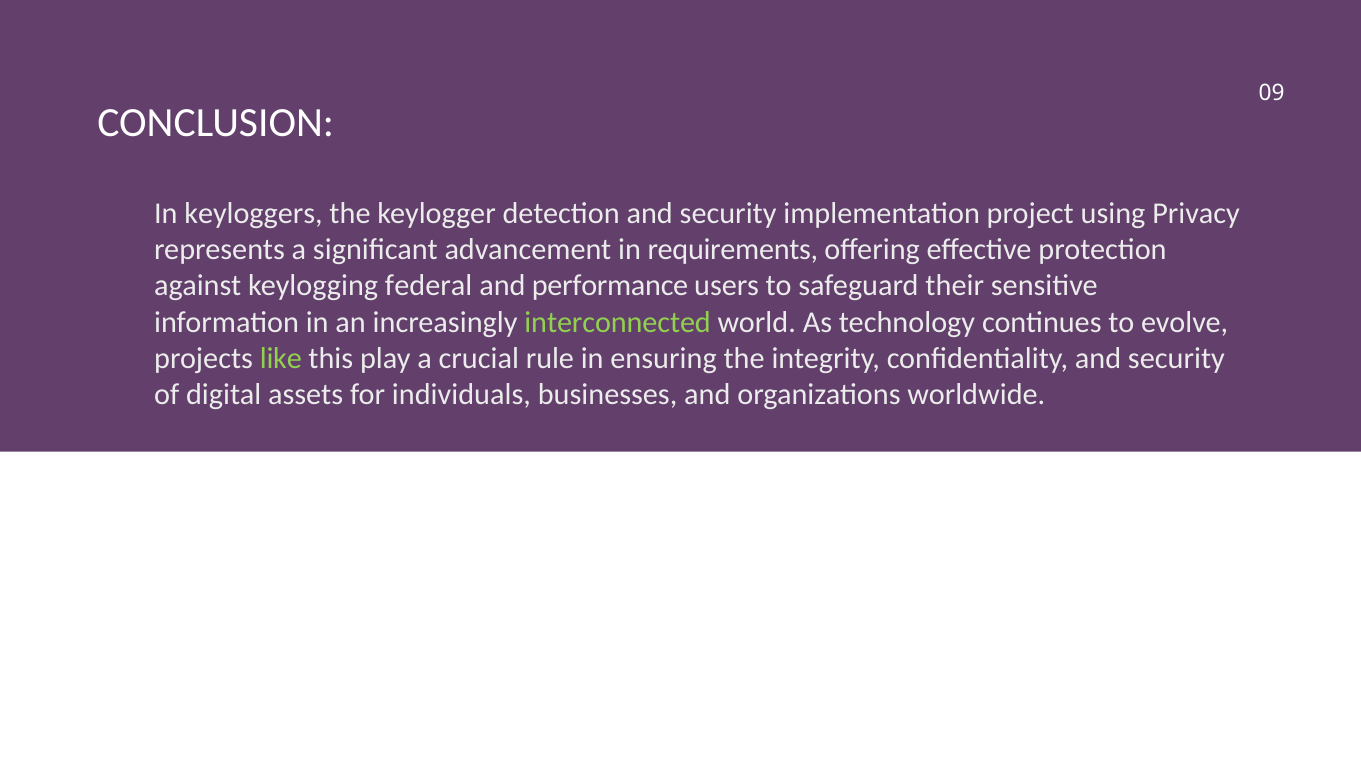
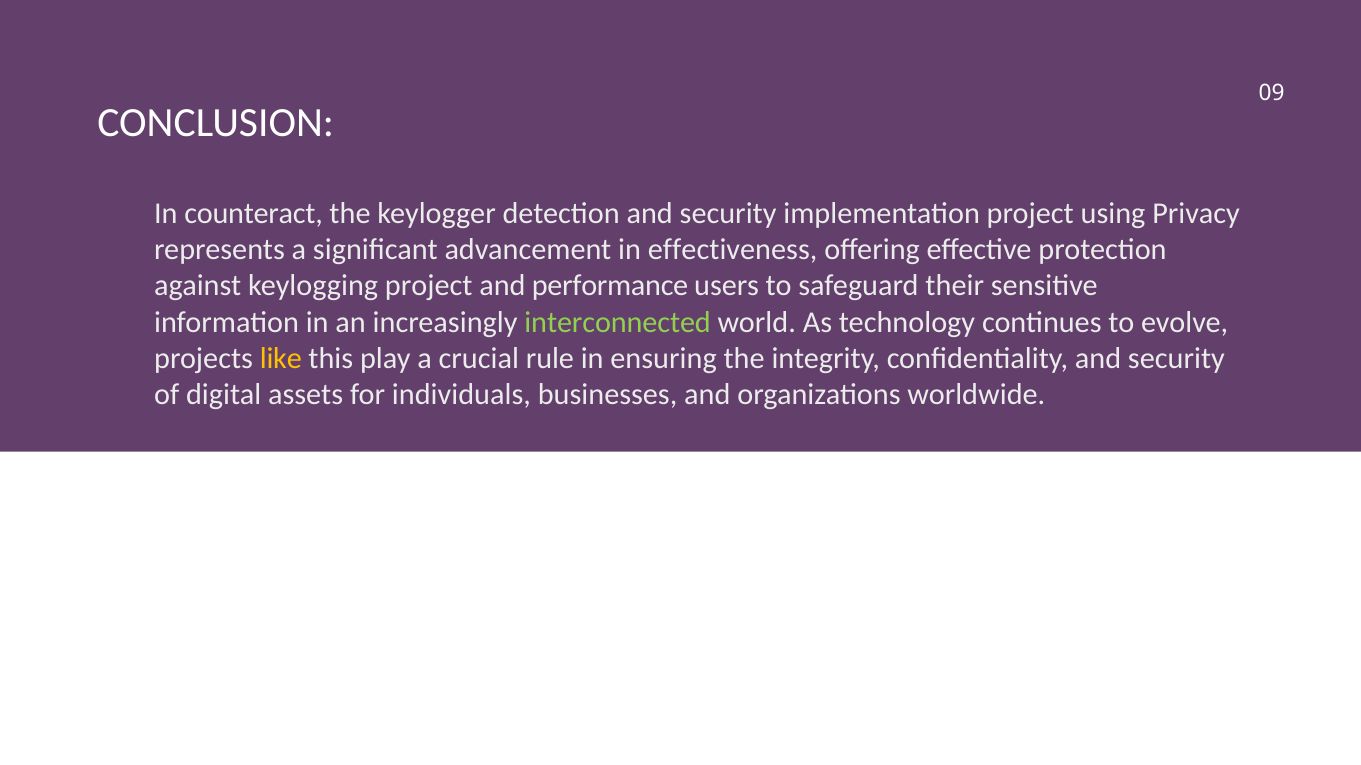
keyloggers: keyloggers -> counteract
requirements: requirements -> effectiveness
keylogging federal: federal -> project
like colour: light green -> yellow
